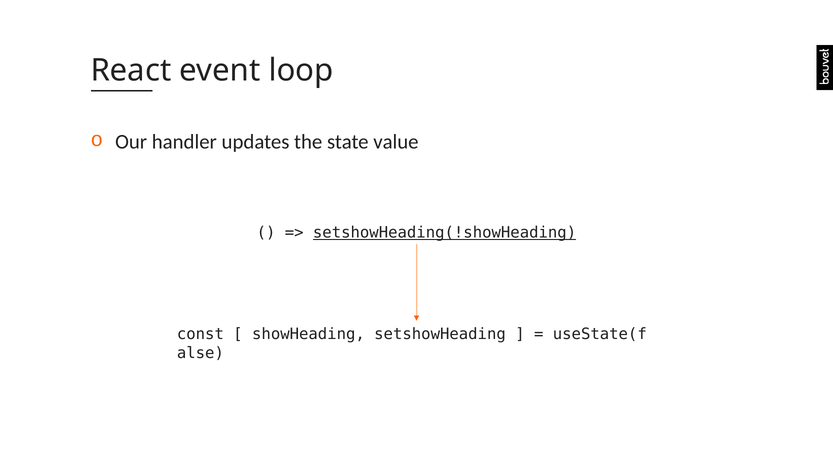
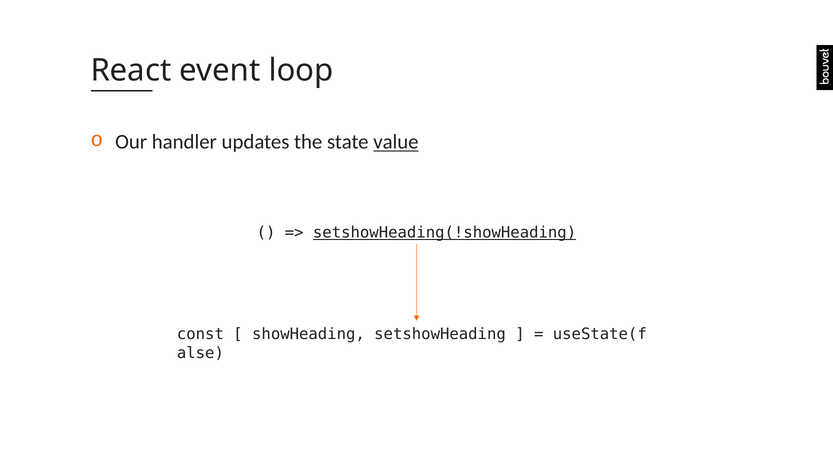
value underline: none -> present
